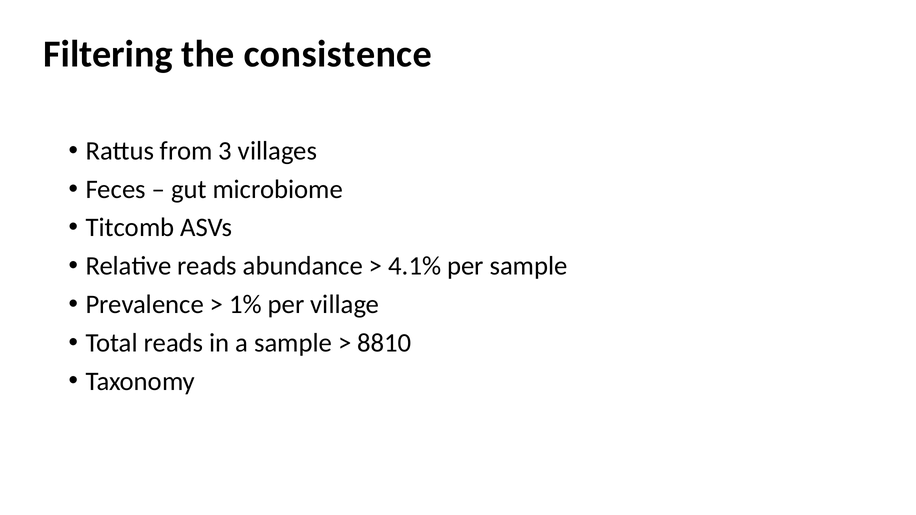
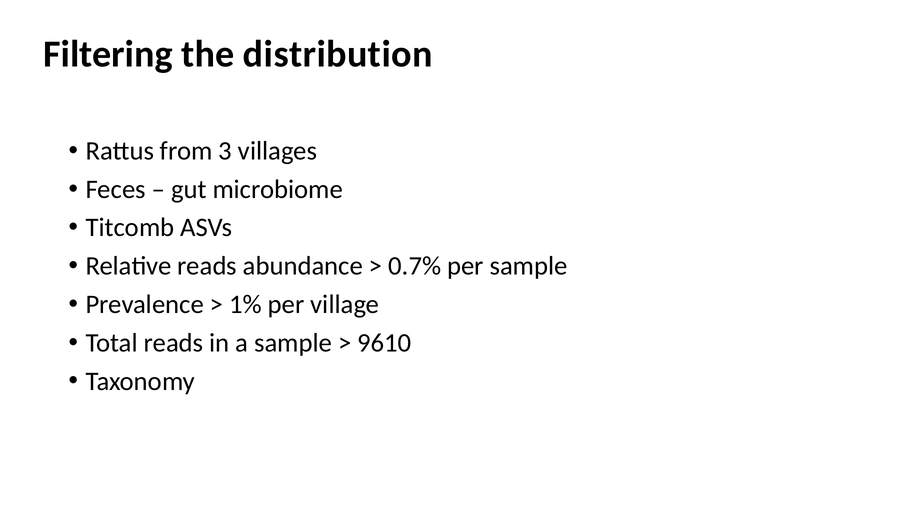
consistence: consistence -> distribution
4.1%: 4.1% -> 0.7%
8810: 8810 -> 9610
